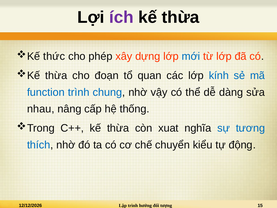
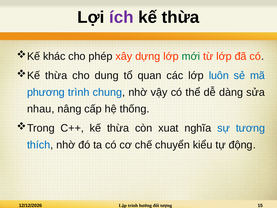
thức: thức -> khác
mới colour: blue -> green
đoạn: đoạn -> dung
kính: kính -> luôn
function: function -> phương
